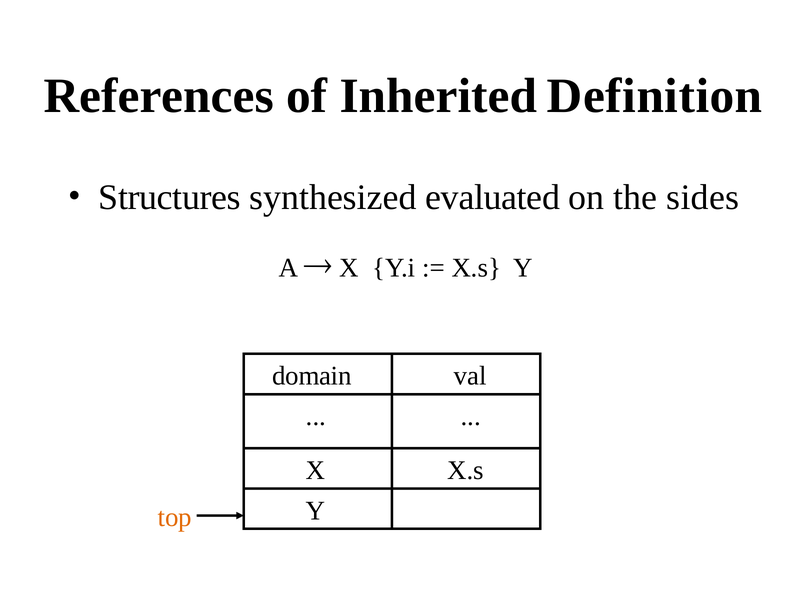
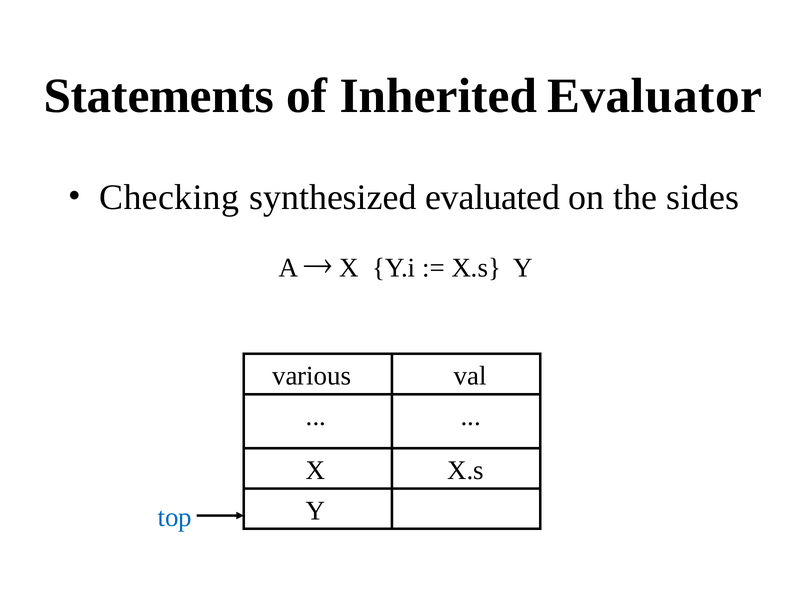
References: References -> Statements
Definition: Definition -> Evaluator
Structures: Structures -> Checking
domain: domain -> various
top colour: orange -> blue
